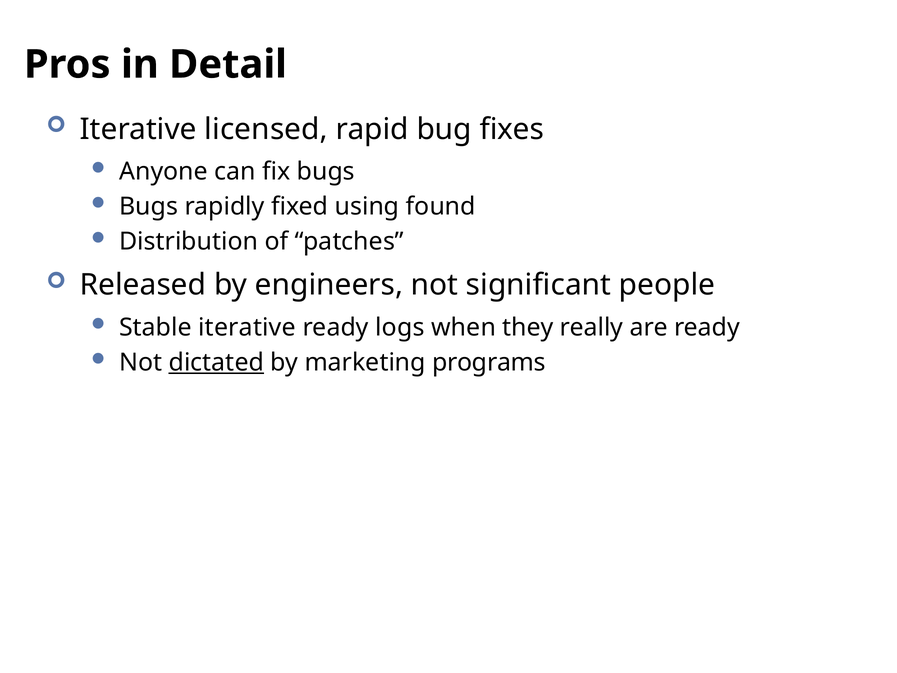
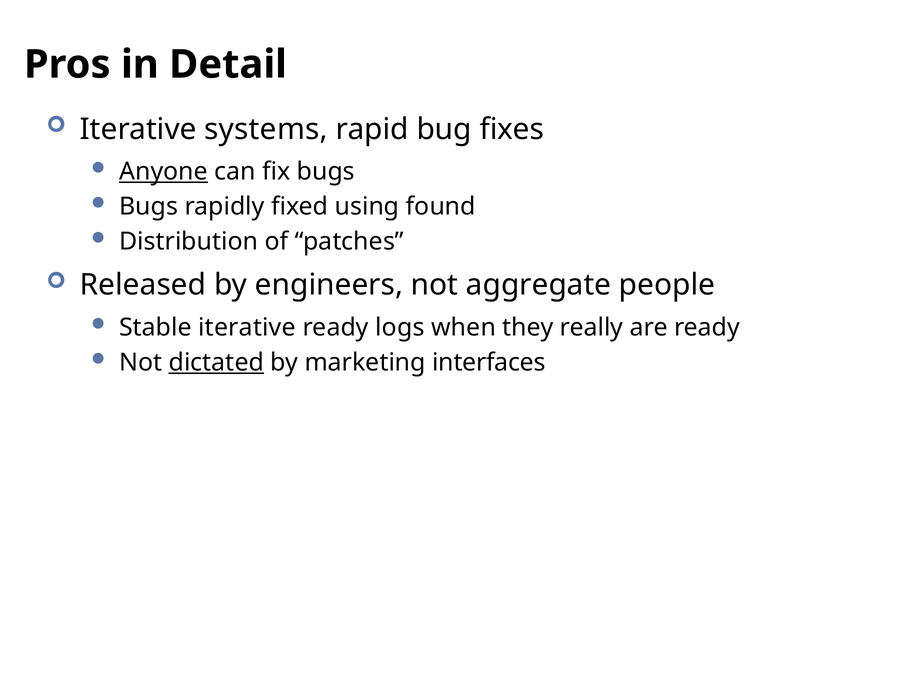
licensed: licensed -> systems
Anyone underline: none -> present
significant: significant -> aggregate
programs: programs -> interfaces
